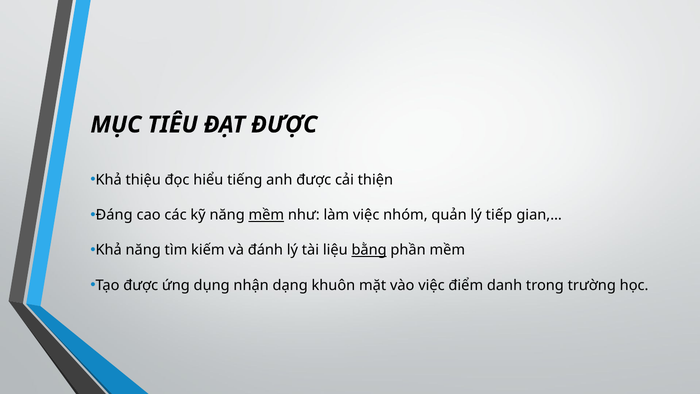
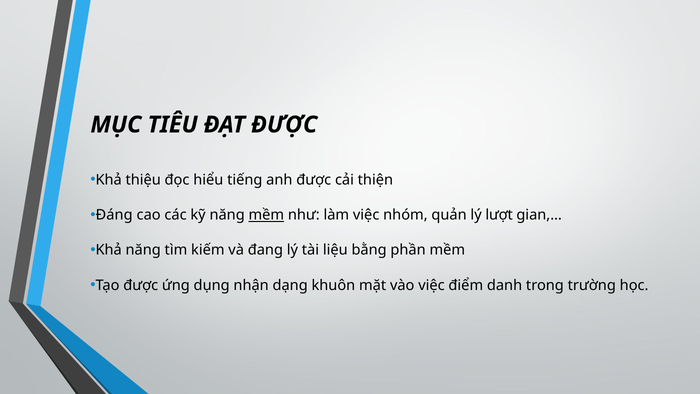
tiếp: tiếp -> lượt
đánh: đánh -> đang
bằng underline: present -> none
